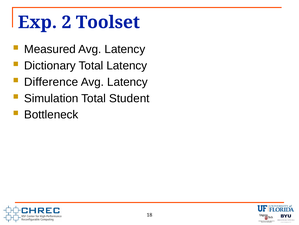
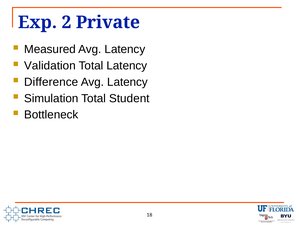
Toolset: Toolset -> Private
Dictionary: Dictionary -> Validation
